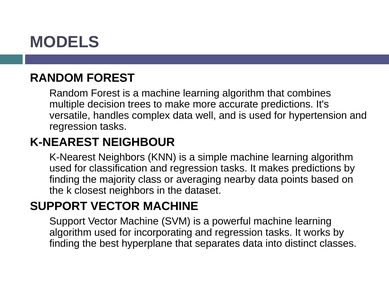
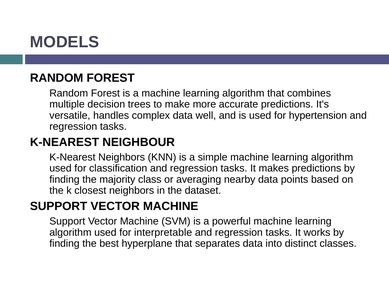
incorporating: incorporating -> interpretable
